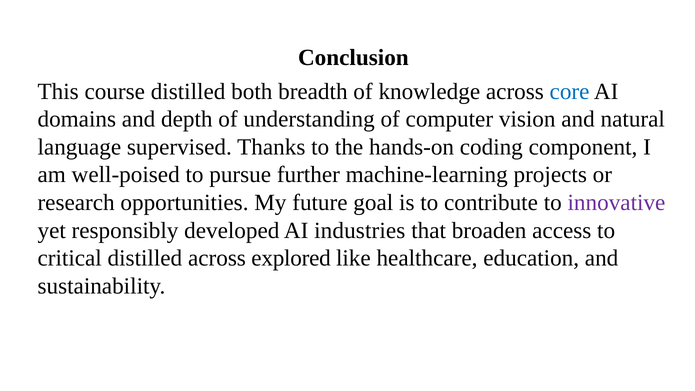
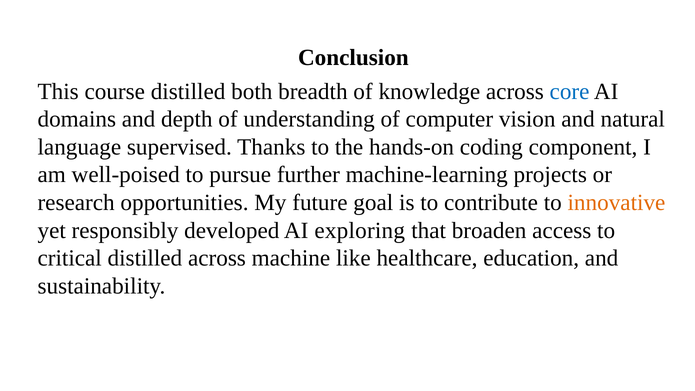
innovative colour: purple -> orange
industries: industries -> exploring
explored: explored -> machine
